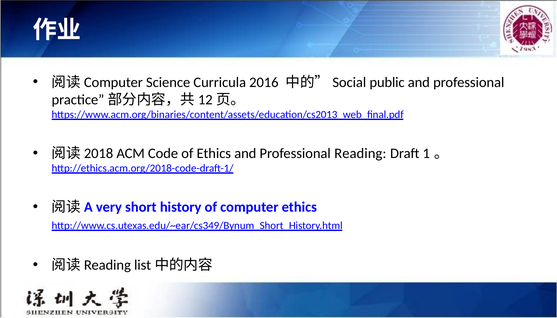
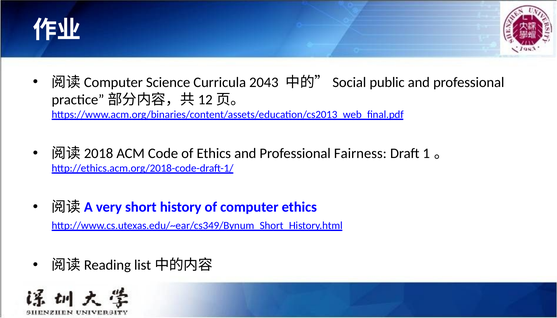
2016: 2016 -> 2043
Reading: Reading -> Fairness
